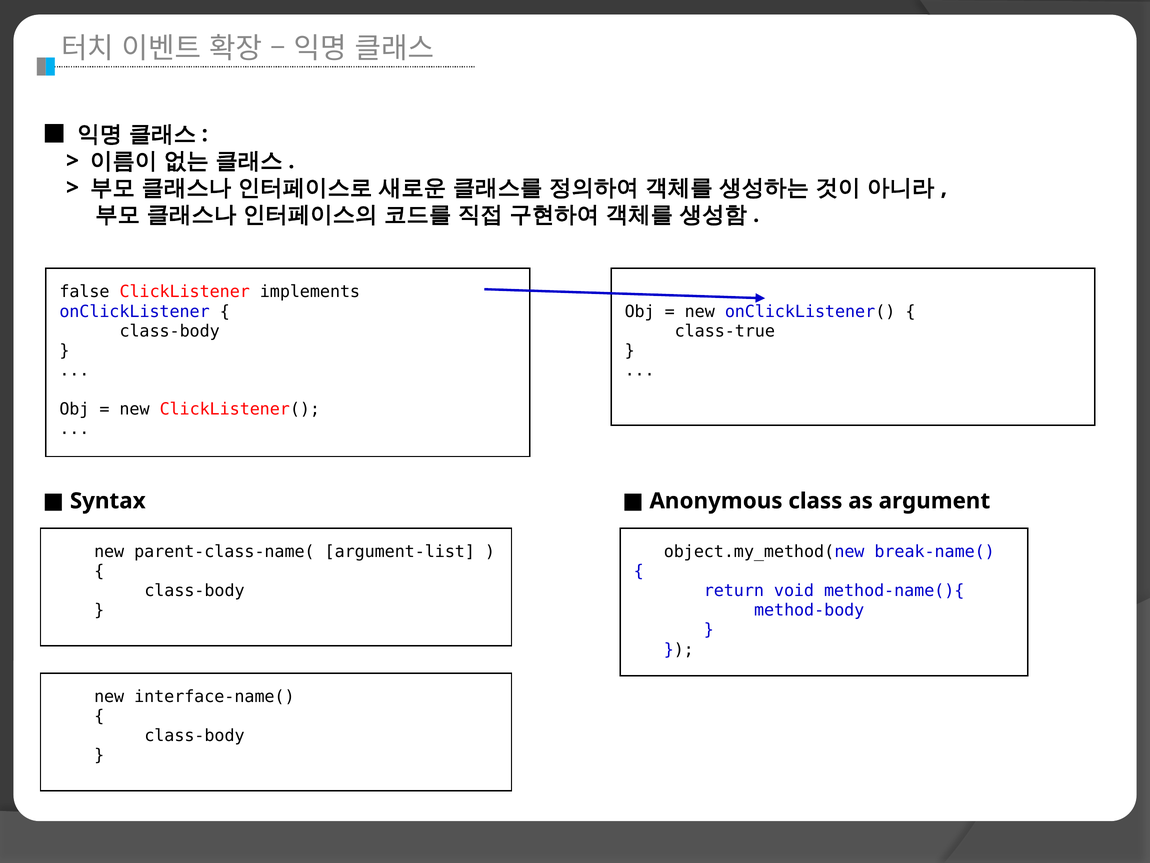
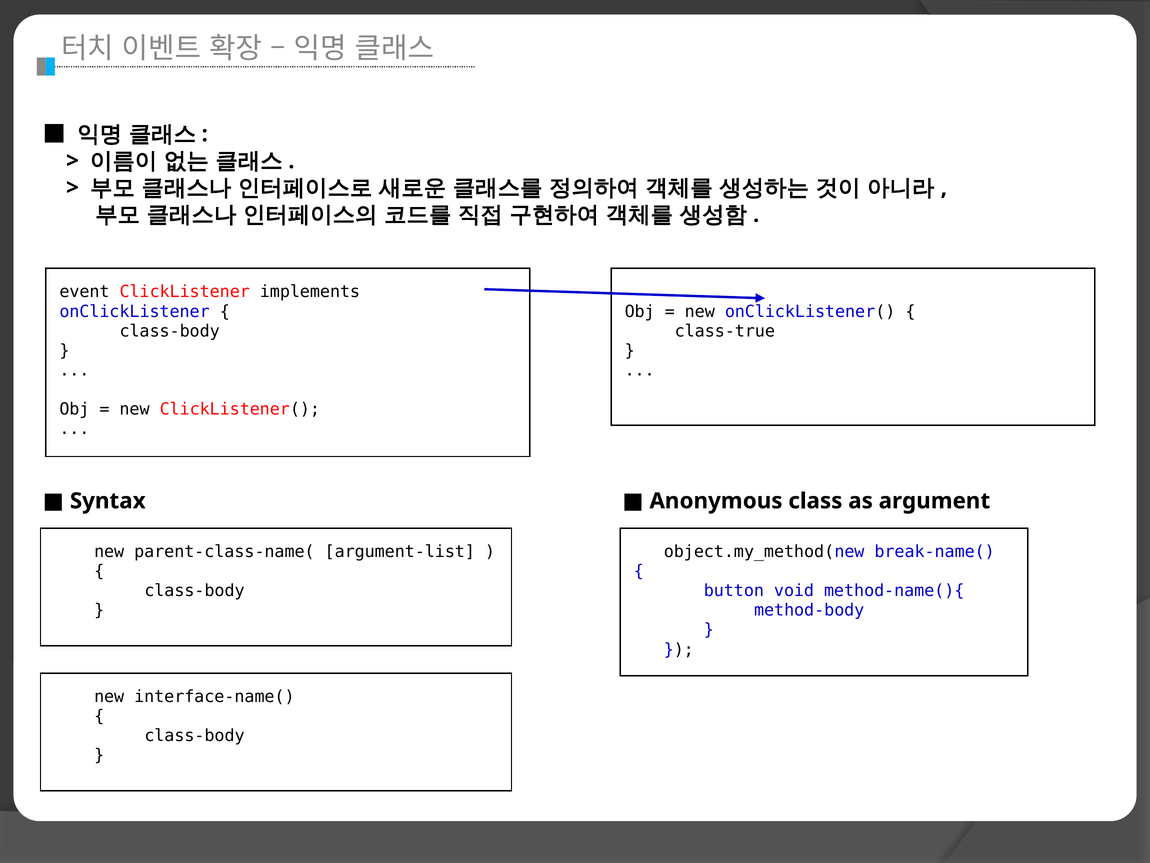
false: false -> event
return: return -> button
